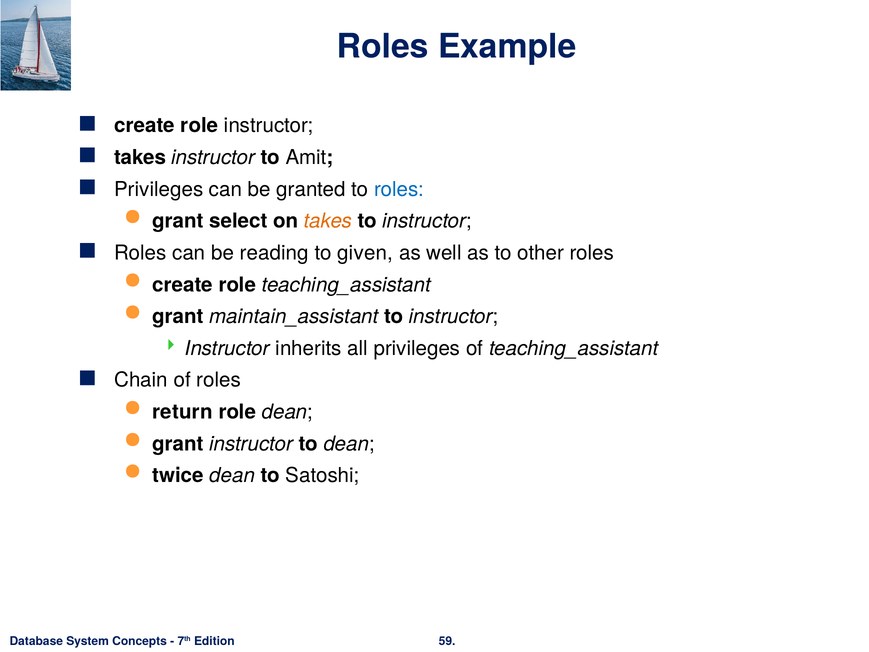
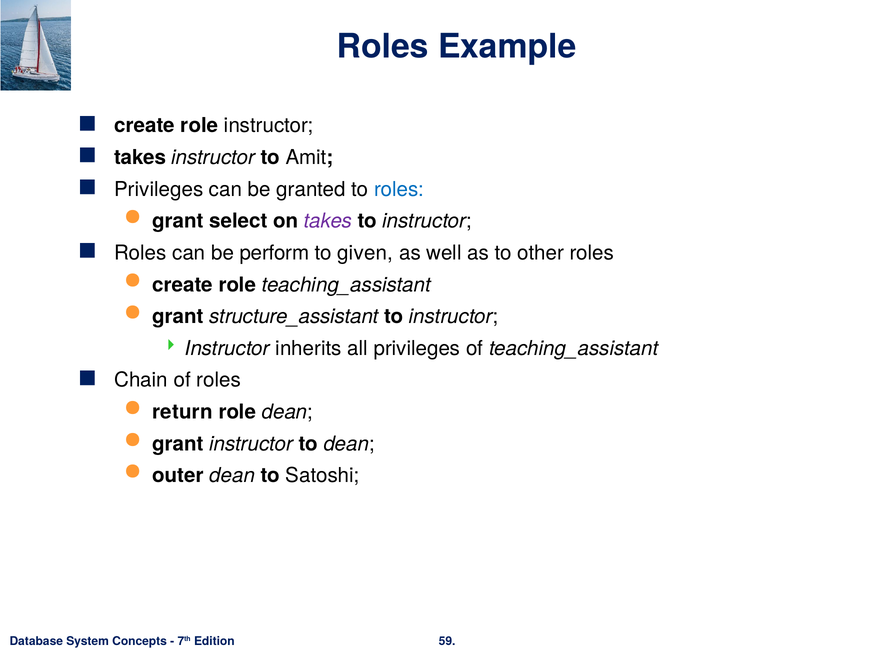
takes at (328, 221) colour: orange -> purple
reading: reading -> perform
maintain_assistant: maintain_assistant -> structure_assistant
twice: twice -> outer
